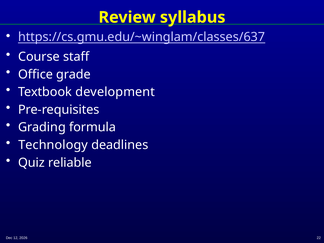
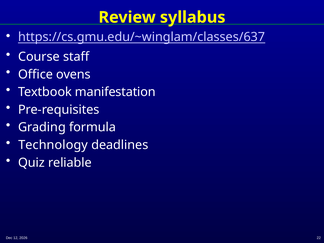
grade: grade -> ovens
development: development -> manifestation
